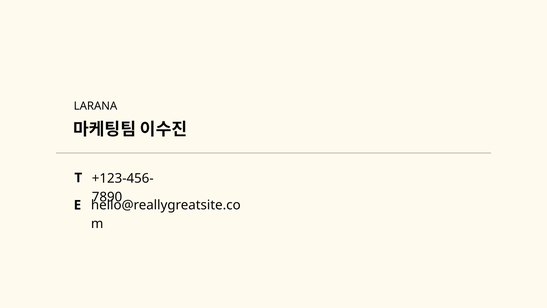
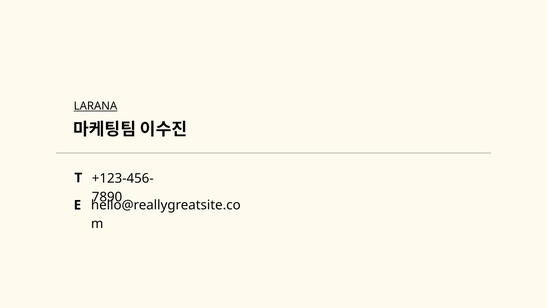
LARANA underline: none -> present
